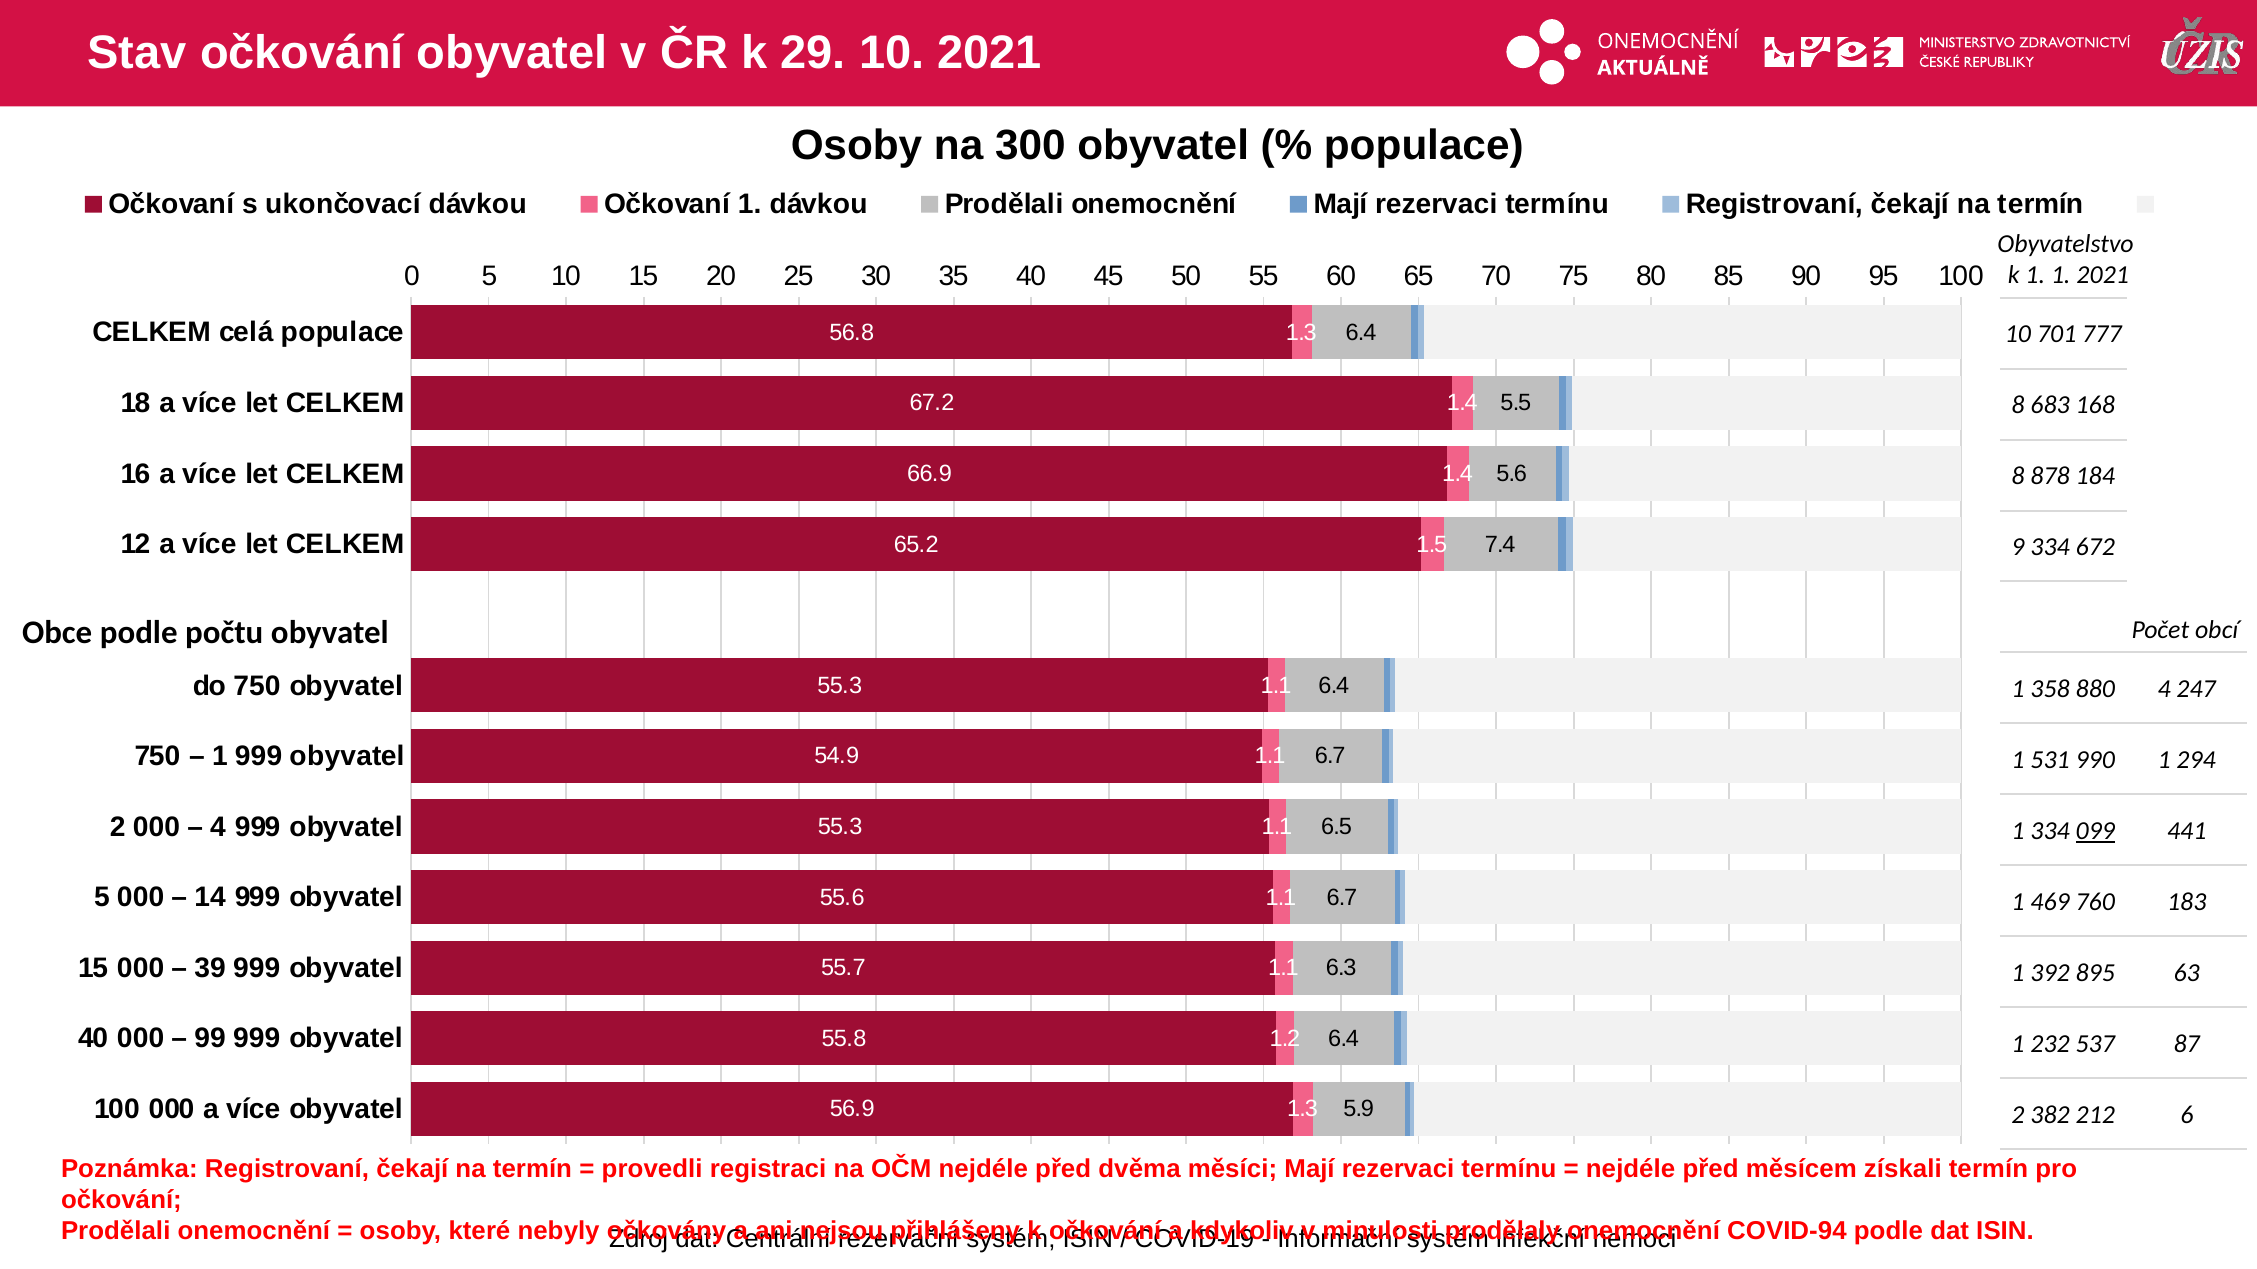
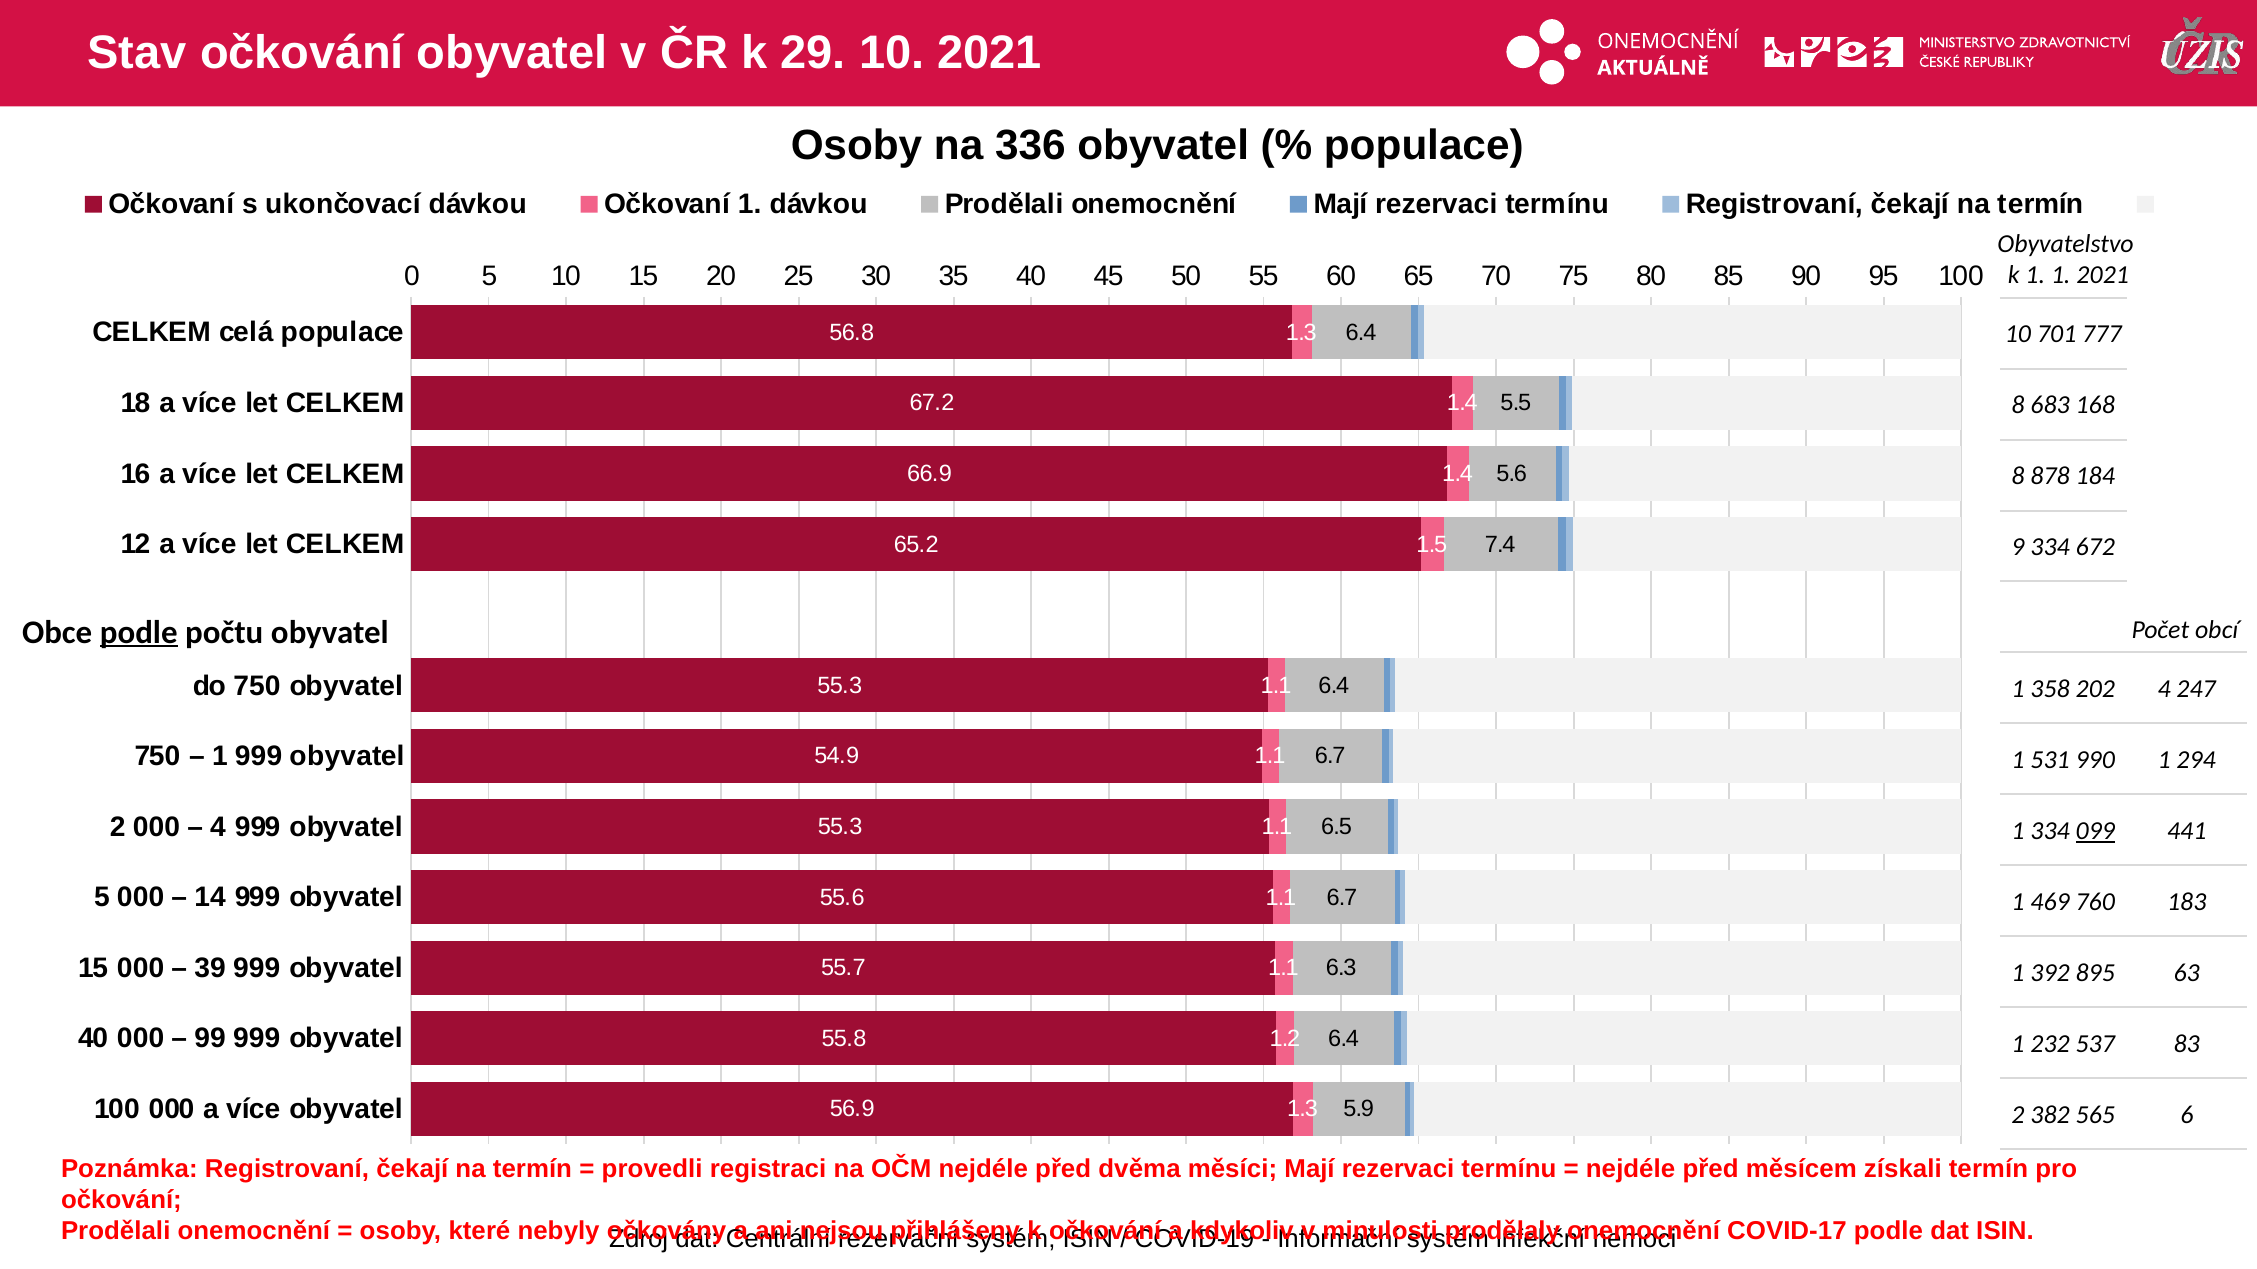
300: 300 -> 336
podle at (139, 633) underline: none -> present
880: 880 -> 202
87: 87 -> 83
212: 212 -> 565
COVID-94: COVID-94 -> COVID-17
